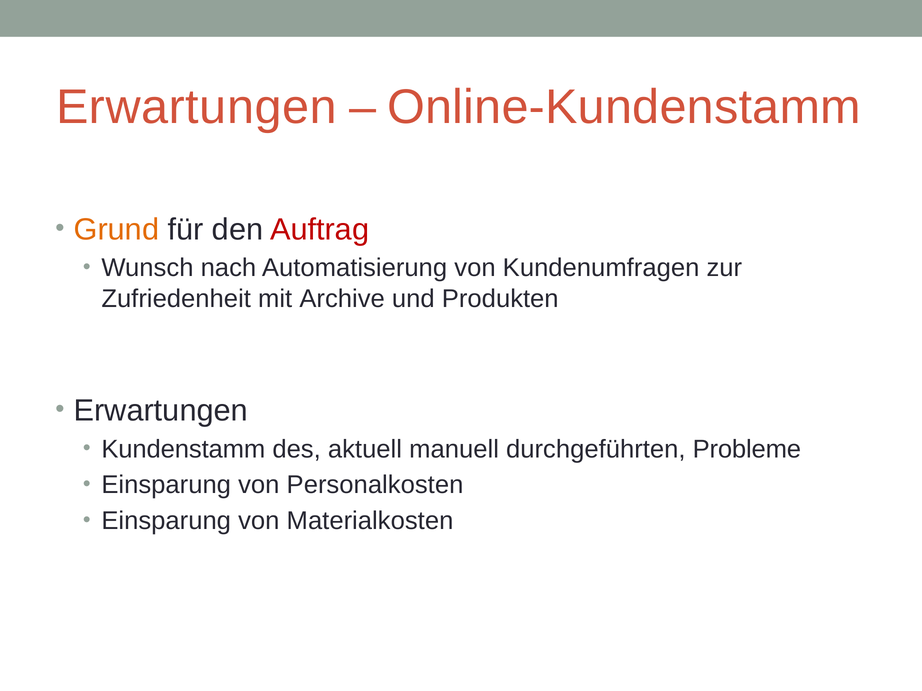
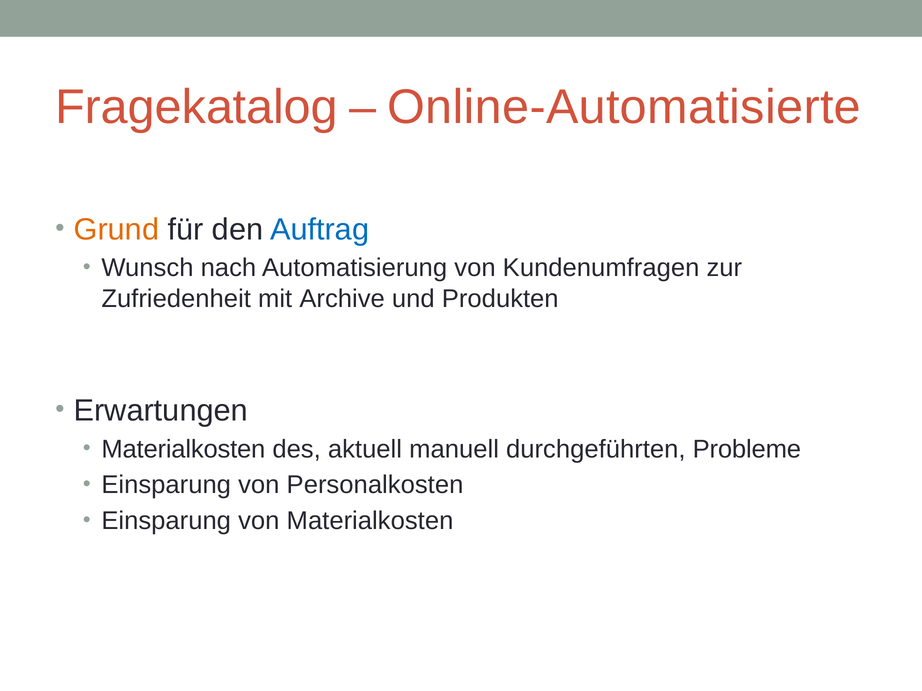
Erwartungen at (196, 107): Erwartungen -> Fragekatalog
Online-Kundenstamm: Online-Kundenstamm -> Online-Automatisierte
Auftrag colour: red -> blue
Kundenstamm at (183, 449): Kundenstamm -> Materialkosten
